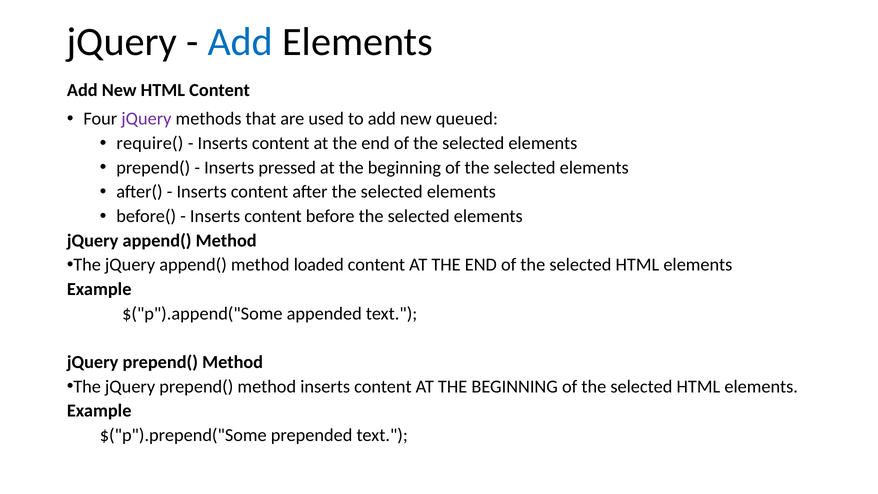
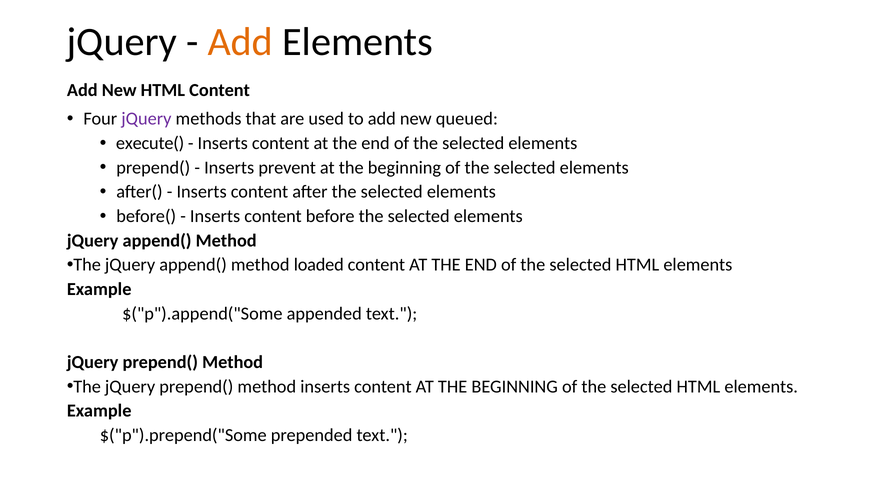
Add at (240, 42) colour: blue -> orange
require(: require( -> execute(
pressed: pressed -> prevent
